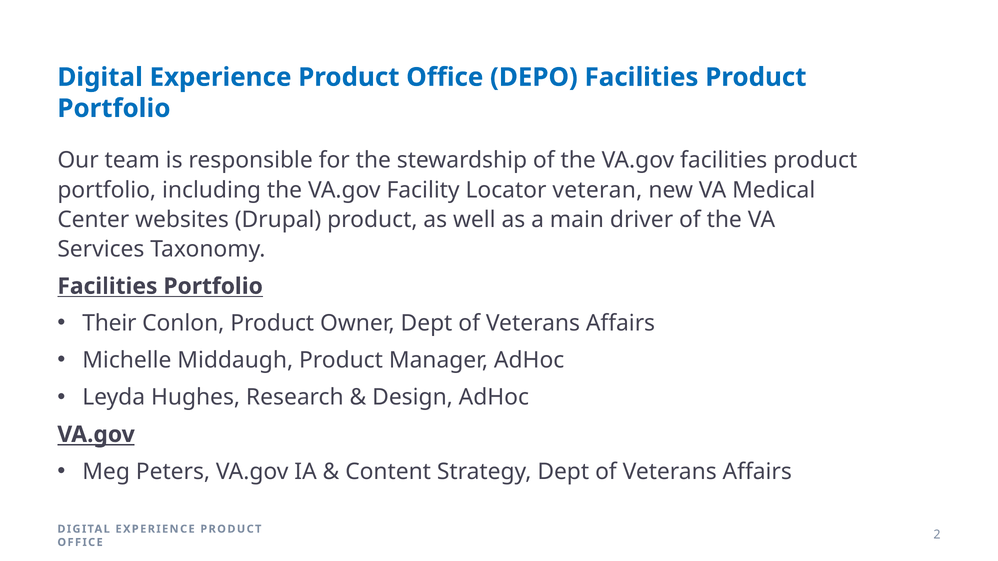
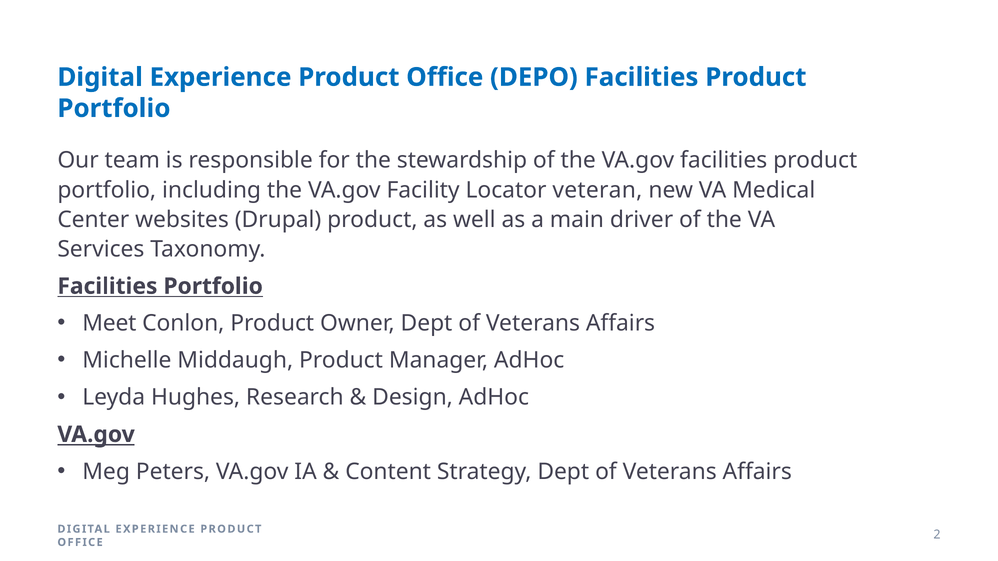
Their: Their -> Meet
